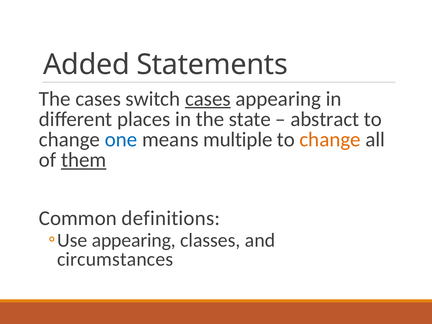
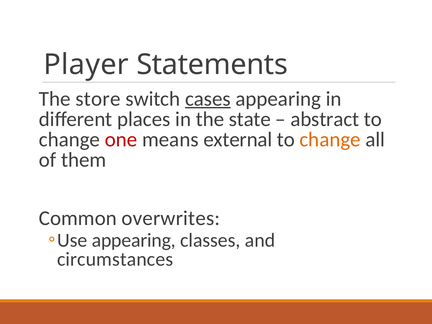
Added: Added -> Player
The cases: cases -> store
one colour: blue -> red
multiple: multiple -> external
them underline: present -> none
definitions: definitions -> overwrites
